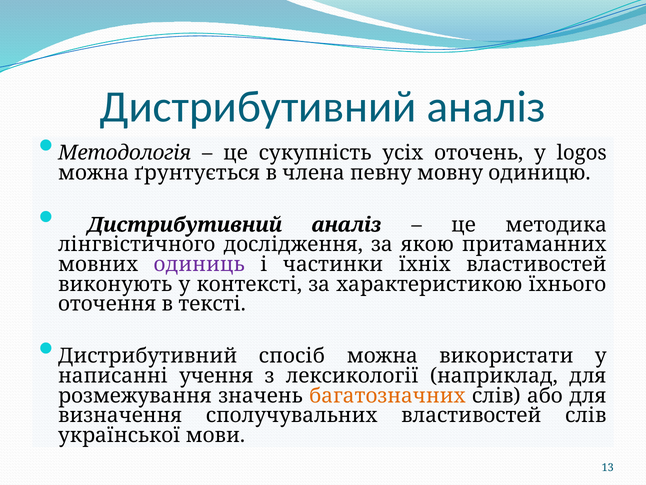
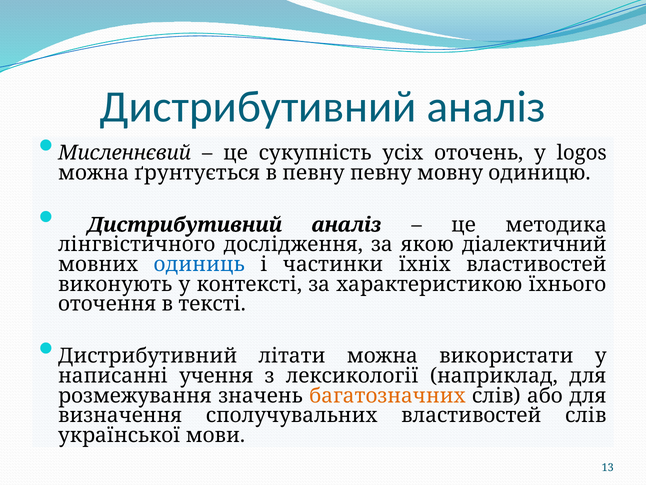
Методологія: Методологія -> Мисленнєвий
в члена: члена -> певну
притаманних: притаманних -> діалектичний
одиниць colour: purple -> blue
спосіб: спосіб -> літати
